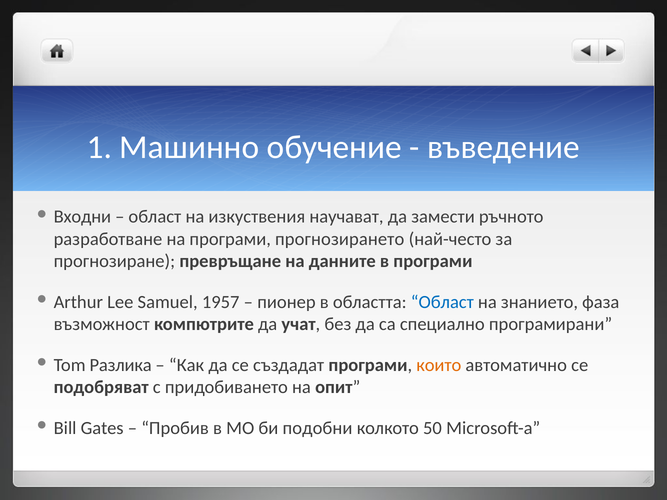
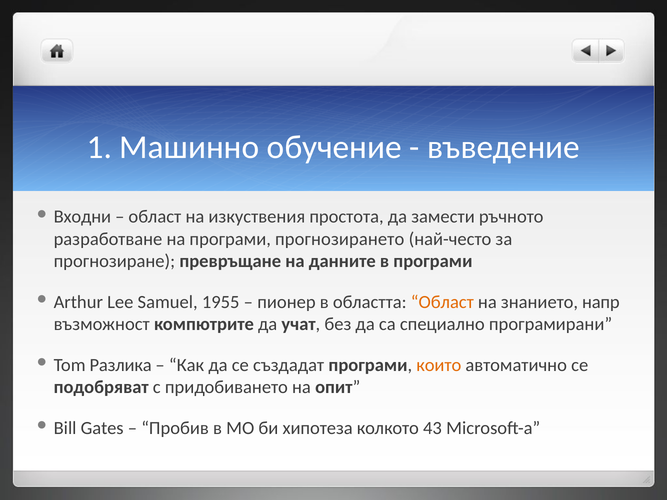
научават: научават -> простота
1957: 1957 -> 1955
Област at (442, 302) colour: blue -> orange
фаза: фаза -> напр
подобни: подобни -> хипотеза
50: 50 -> 43
